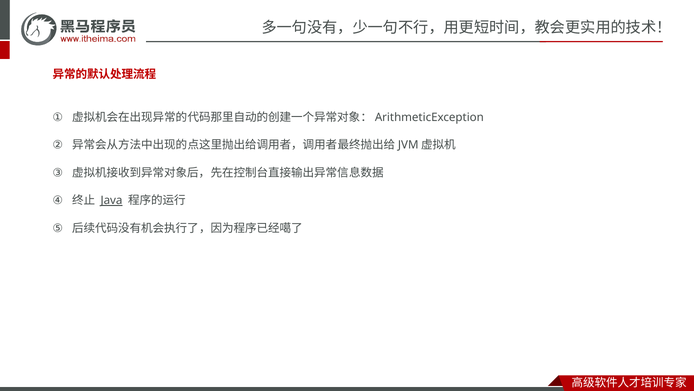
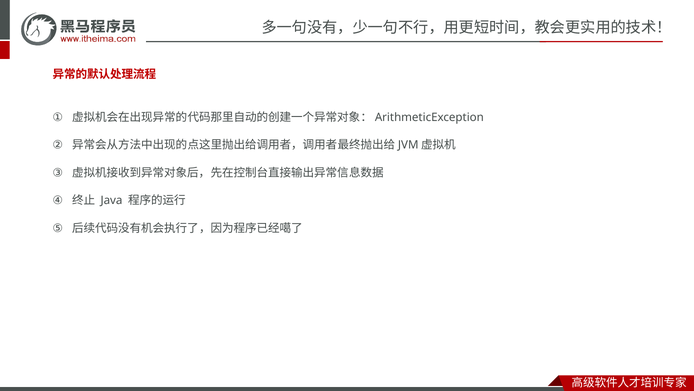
Java underline: present -> none
